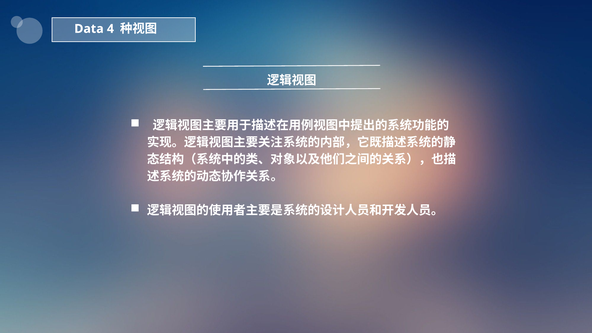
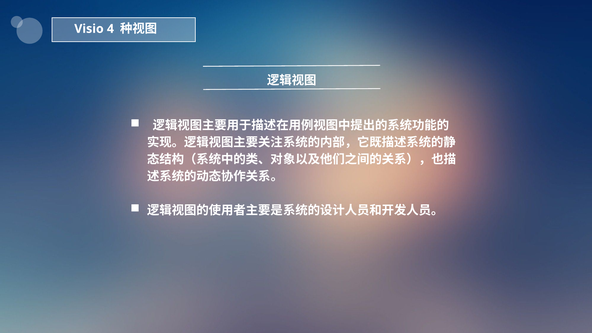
Data: Data -> Visio
